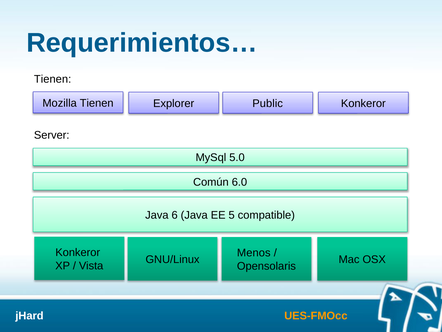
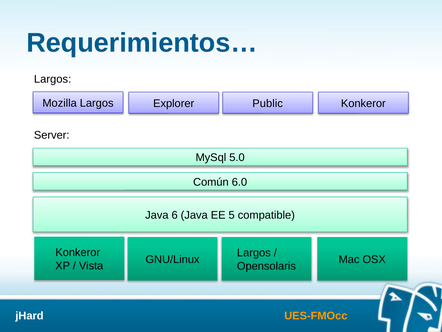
Tienen at (53, 79): Tienen -> Largos
Mozilla Tienen: Tienen -> Largos
Menos at (254, 253): Menos -> Largos
